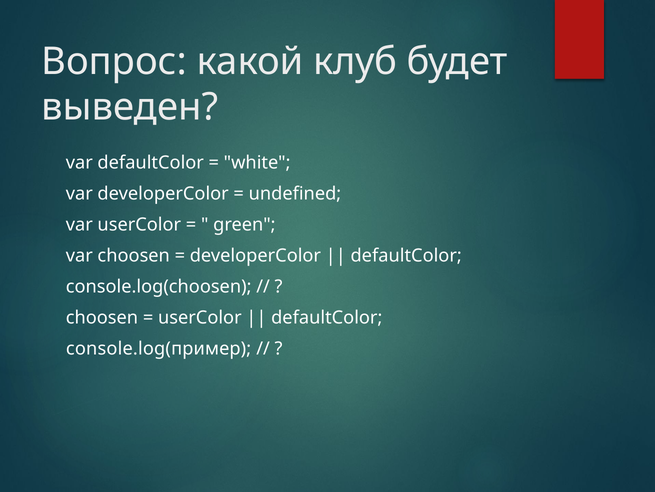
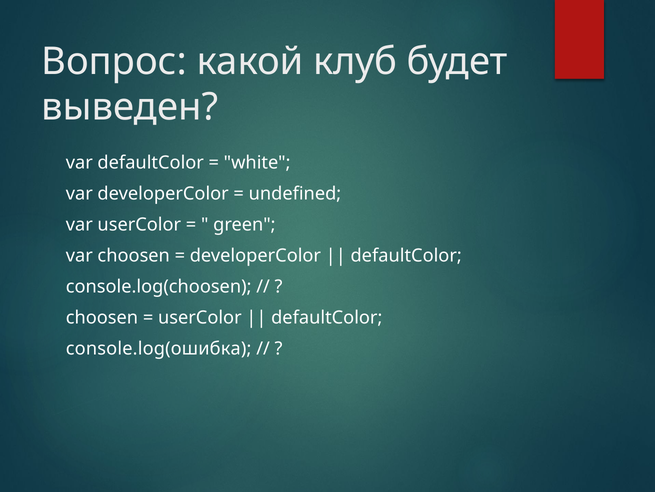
console.log(пример: console.log(пример -> console.log(ошибка
